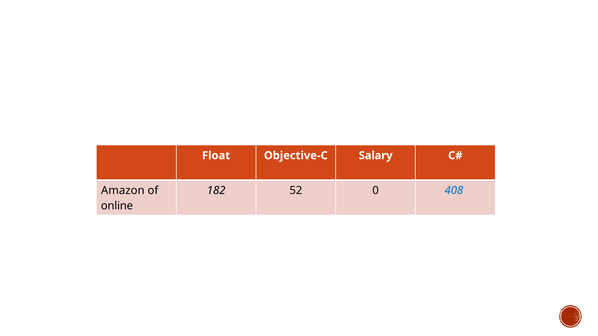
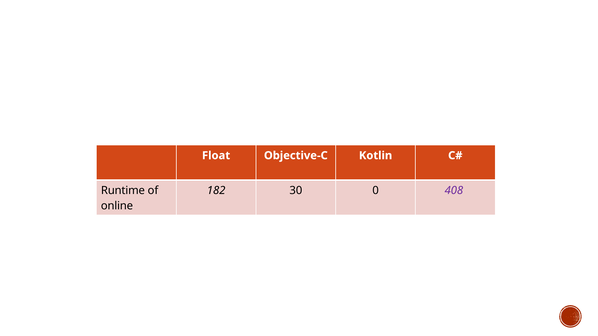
Salary: Salary -> Kotlin
Amazon: Amazon -> Runtime
52: 52 -> 30
408 colour: blue -> purple
